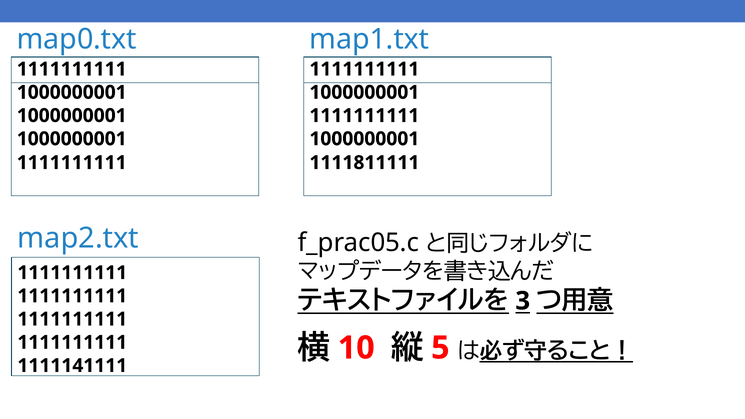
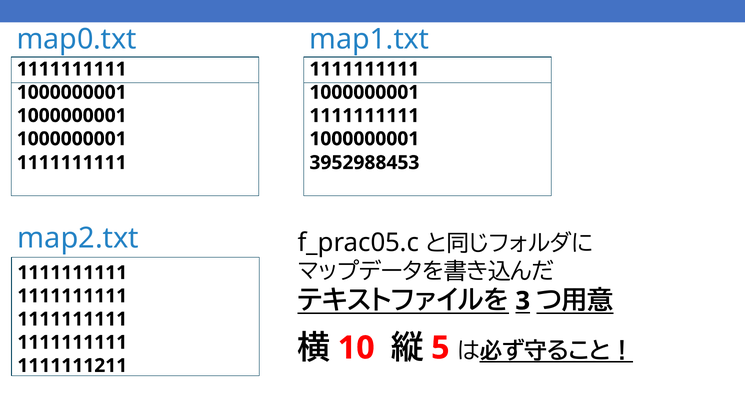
1111811111: 1111811111 -> 3952988453
1111141111: 1111141111 -> 1111111211
